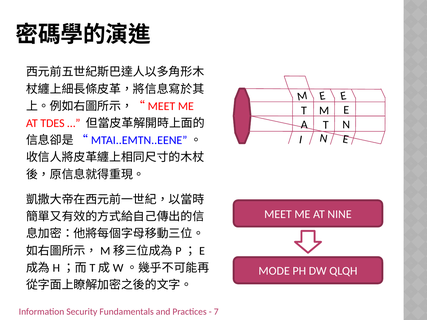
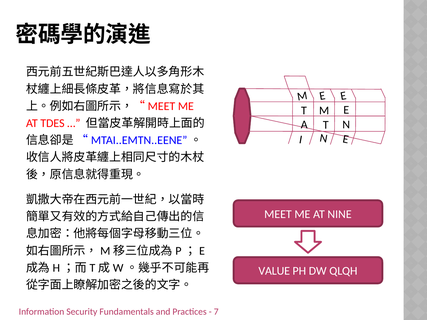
MODE: MODE -> VALUE
